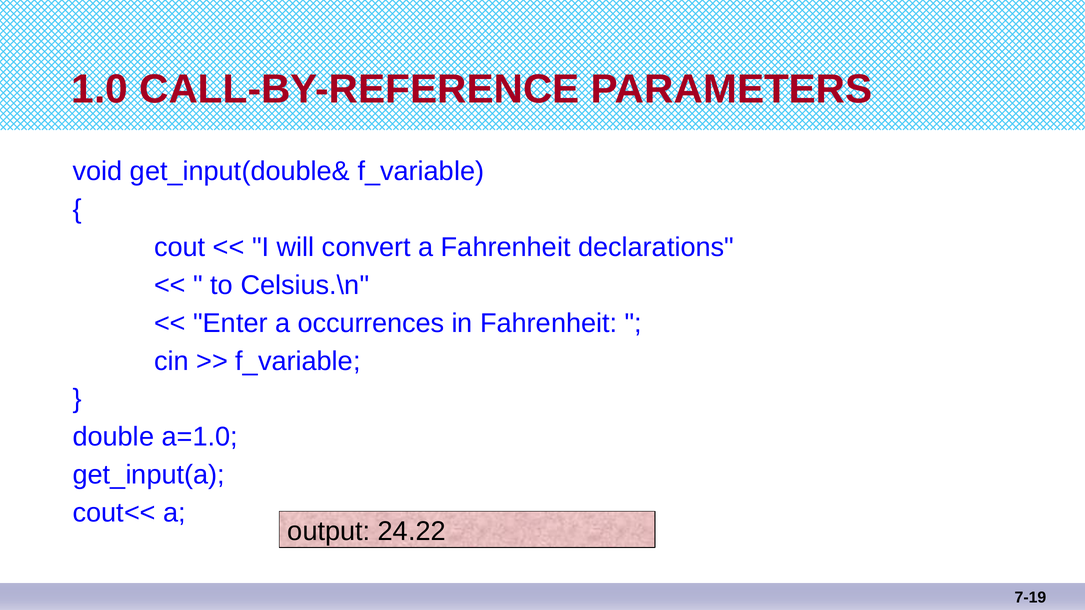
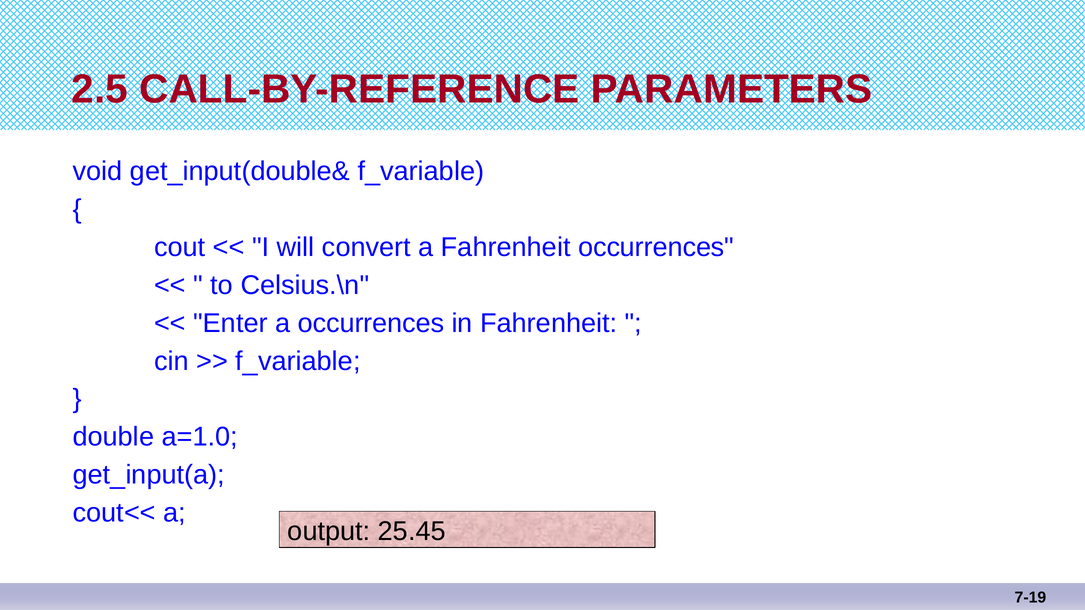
1.0: 1.0 -> 2.5
Fahrenheit declarations: declarations -> occurrences
24.22: 24.22 -> 25.45
